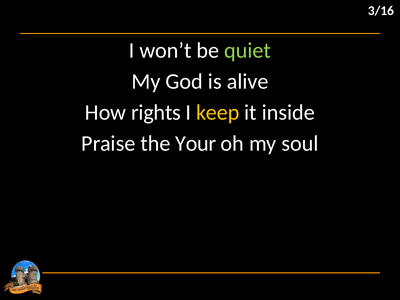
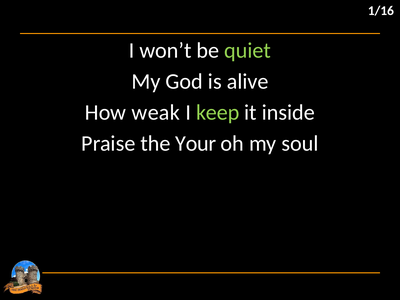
3/16: 3/16 -> 1/16
rights: rights -> weak
keep colour: yellow -> light green
